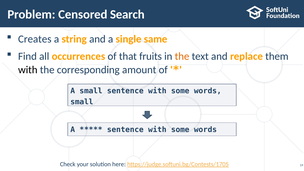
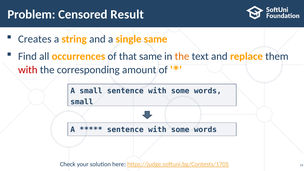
Search: Search -> Result
that fruits: fruits -> same
with at (28, 70) colour: black -> red
